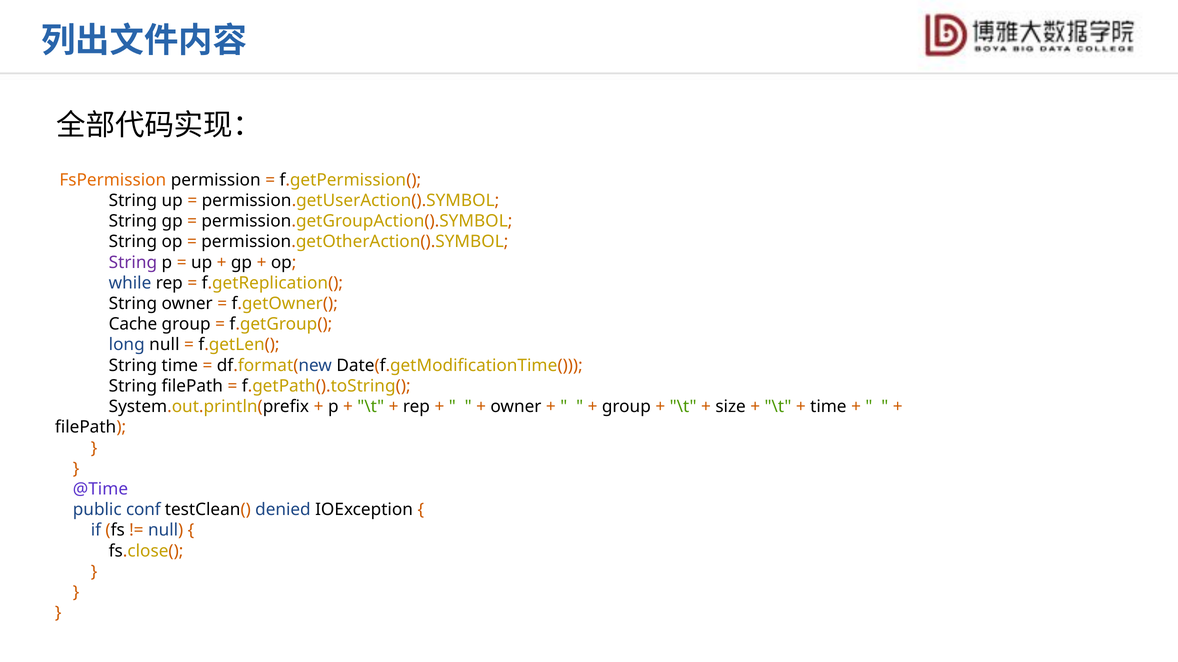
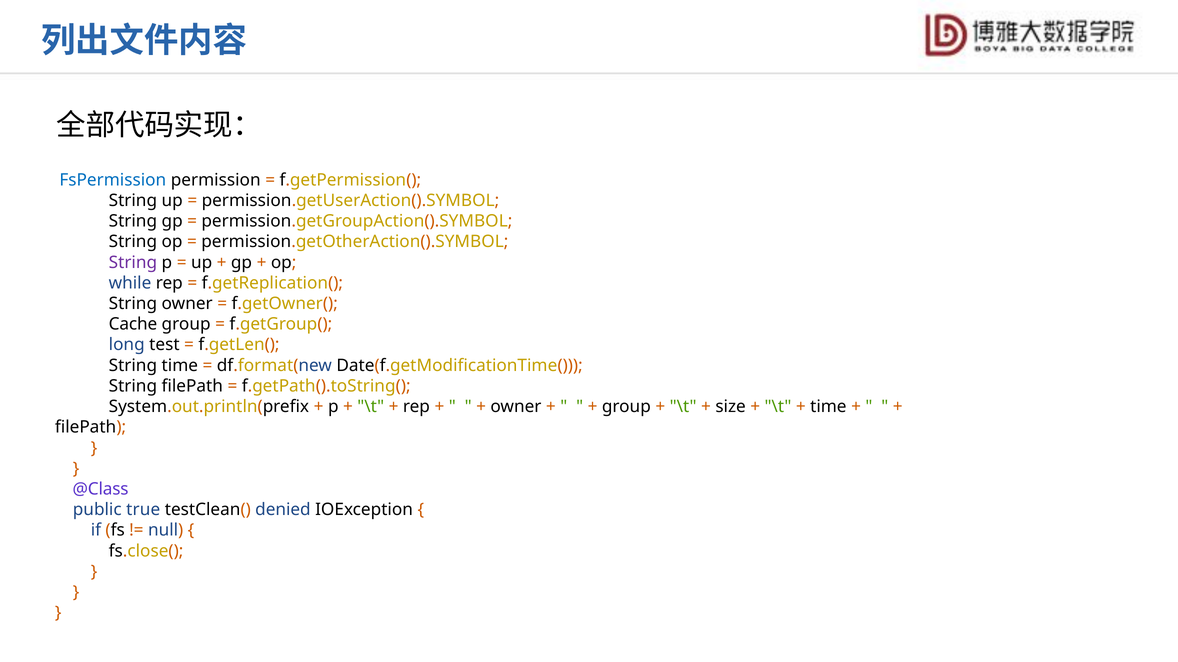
FsPermission colour: orange -> blue
long null: null -> test
@Time: @Time -> @Class
conf: conf -> true
